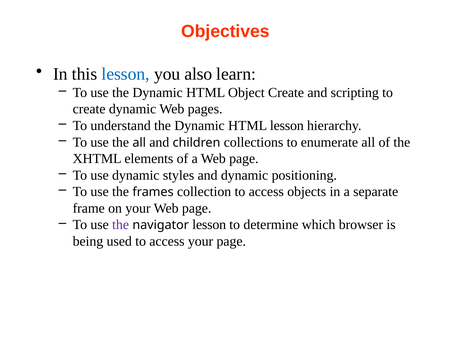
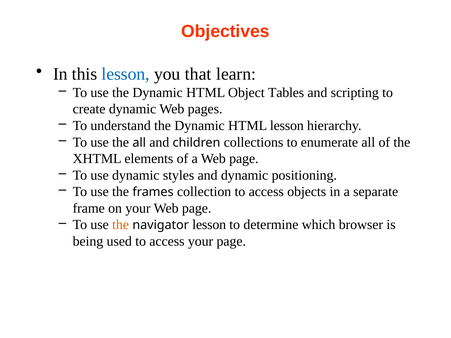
also: also -> that
Object Create: Create -> Tables
the at (121, 225) colour: purple -> orange
